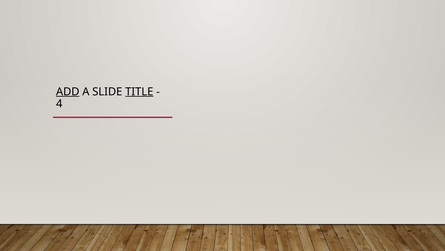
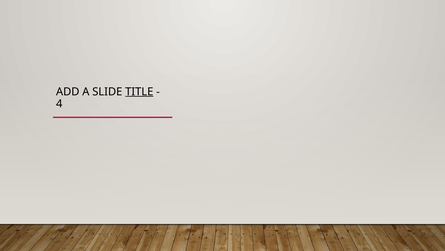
ADD underline: present -> none
